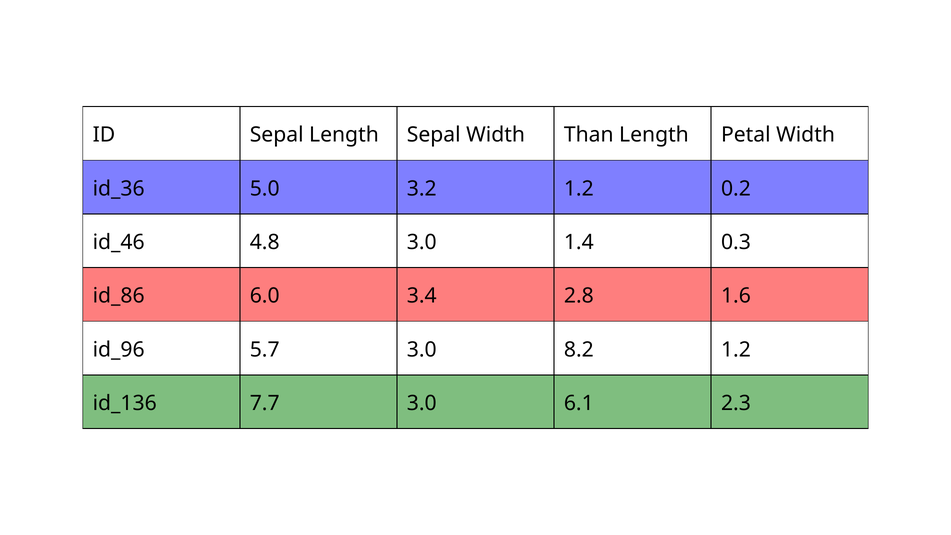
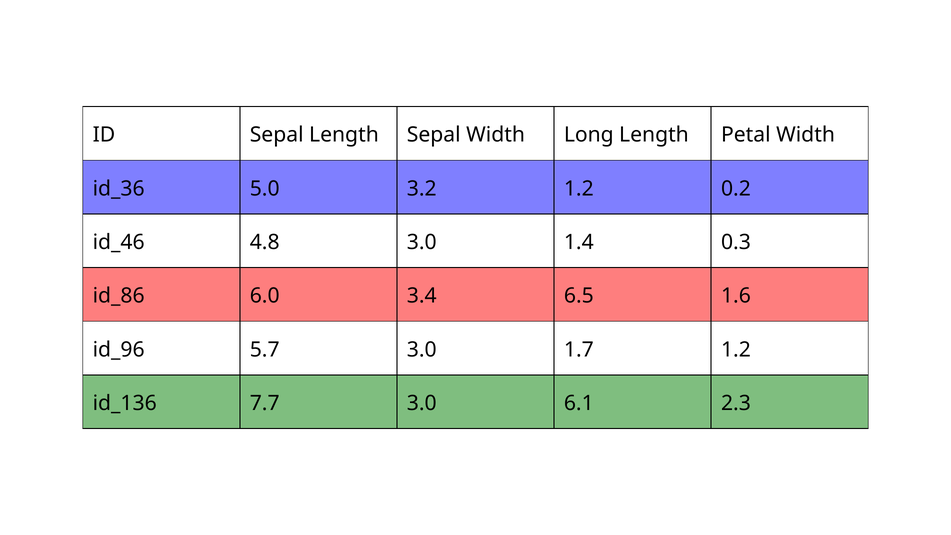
Than: Than -> Long
2.8: 2.8 -> 6.5
8.2: 8.2 -> 1.7
